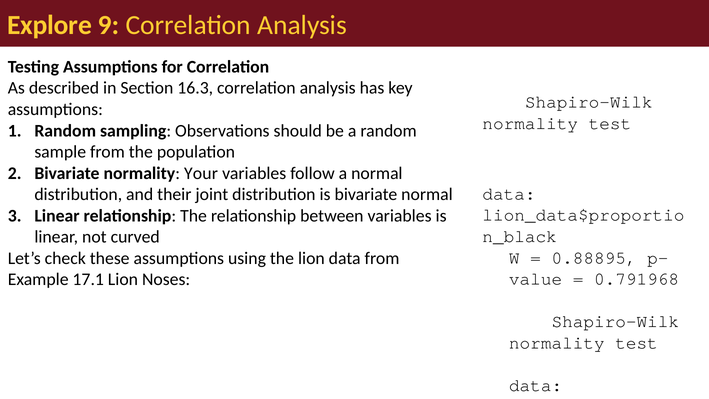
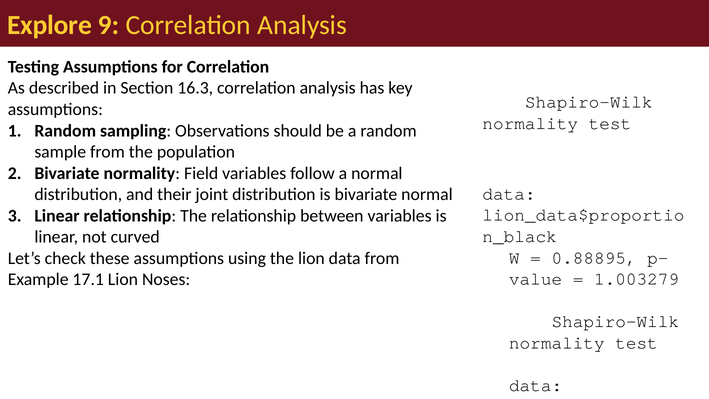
Your: Your -> Field
0.791968: 0.791968 -> 1.003279
